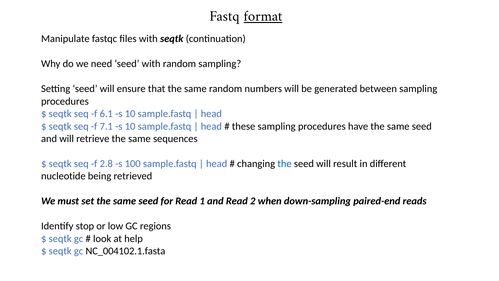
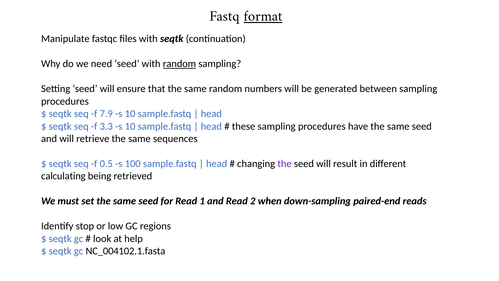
random at (179, 64) underline: none -> present
6.1: 6.1 -> 7.9
7.1: 7.1 -> 3.3
2.8: 2.8 -> 0.5
the at (285, 164) colour: blue -> purple
nucleotide: nucleotide -> calculating
